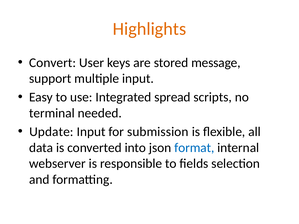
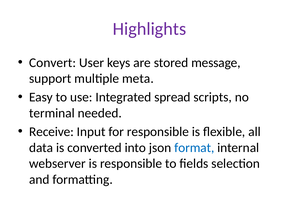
Highlights colour: orange -> purple
multiple input: input -> meta
Update: Update -> Receive
for submission: submission -> responsible
